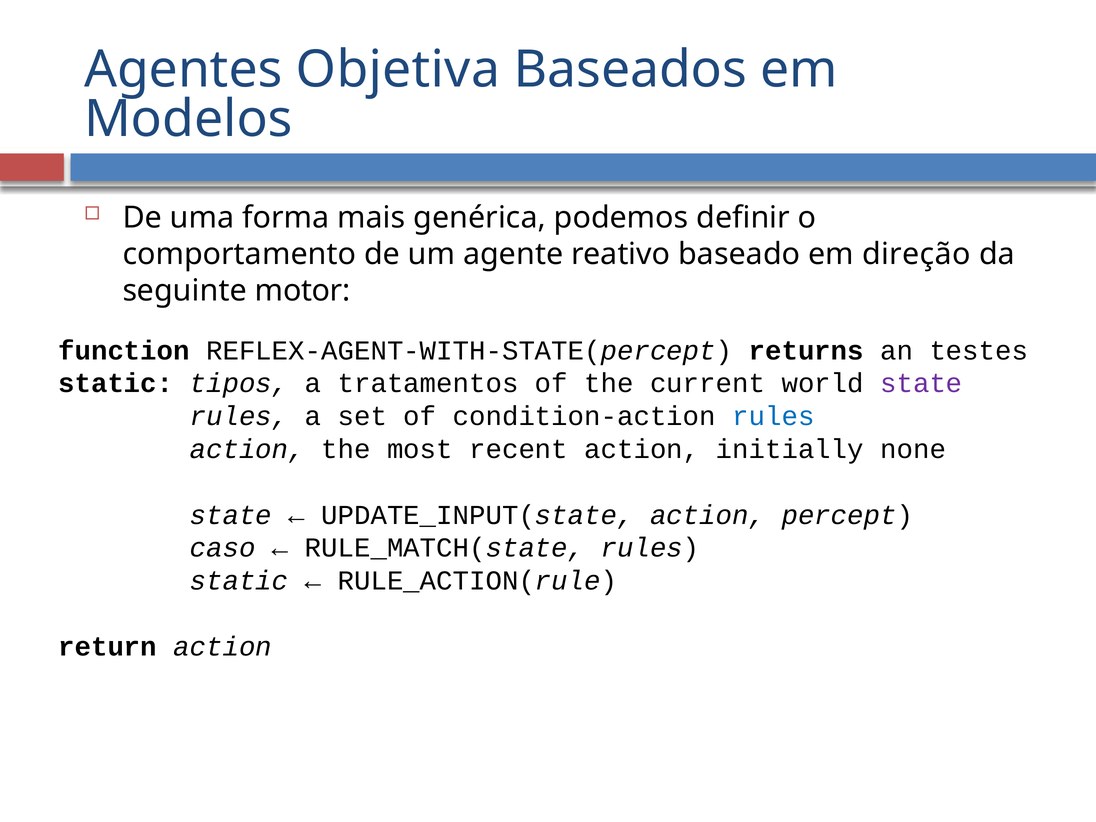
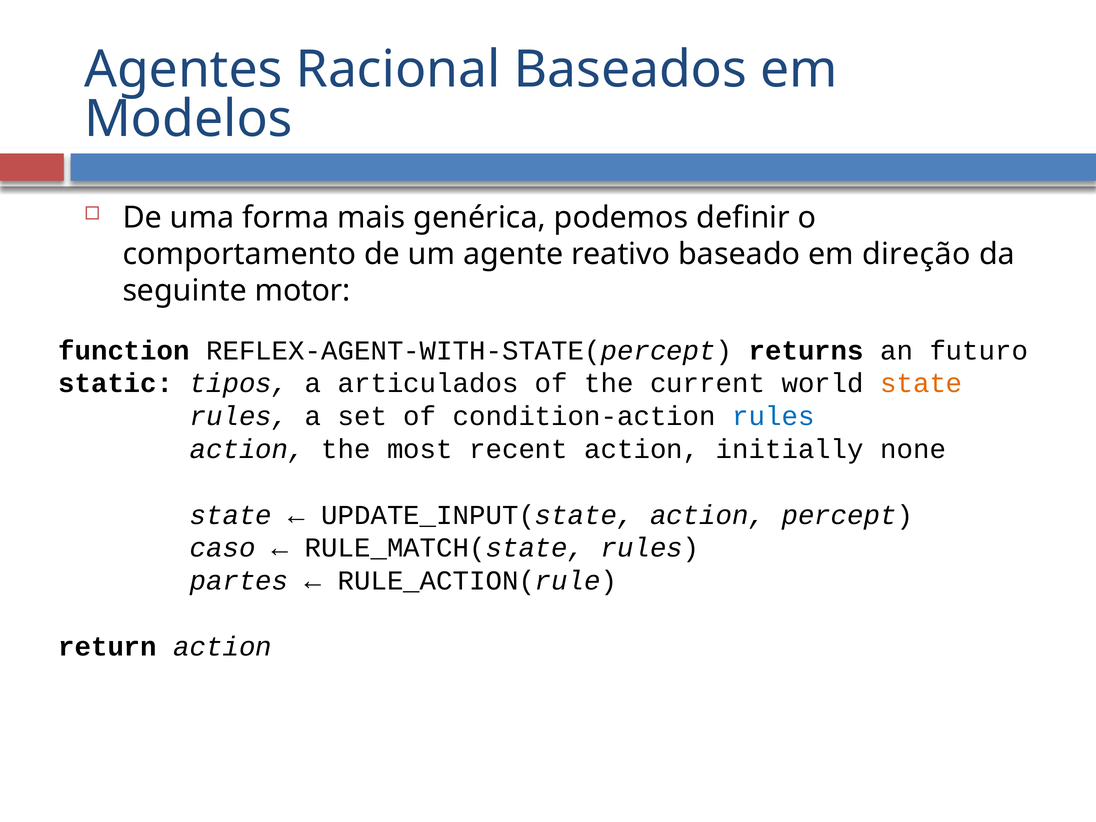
Objetiva: Objetiva -> Racional
testes: testes -> futuro
tratamentos: tratamentos -> articulados
state at (921, 383) colour: purple -> orange
static at (239, 581): static -> partes
